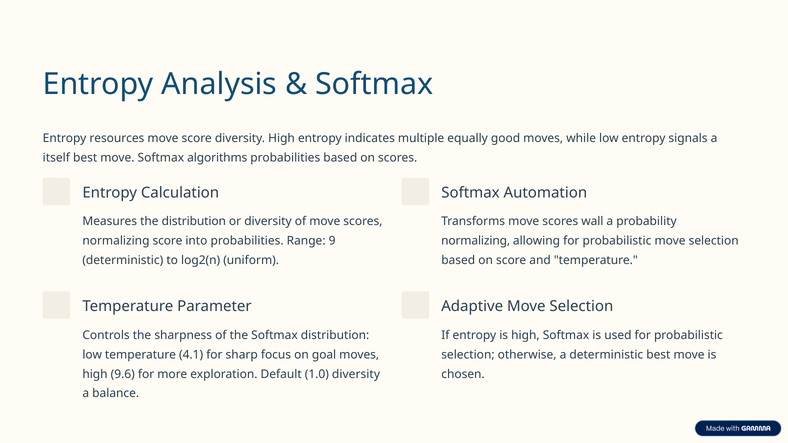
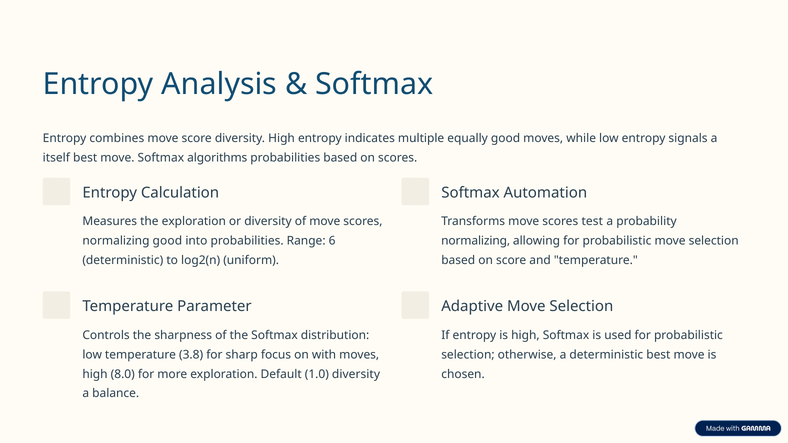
resources: resources -> combines
the distribution: distribution -> exploration
wall: wall -> test
normalizing score: score -> good
9: 9 -> 6
4.1: 4.1 -> 3.8
goal: goal -> with
9.6: 9.6 -> 8.0
